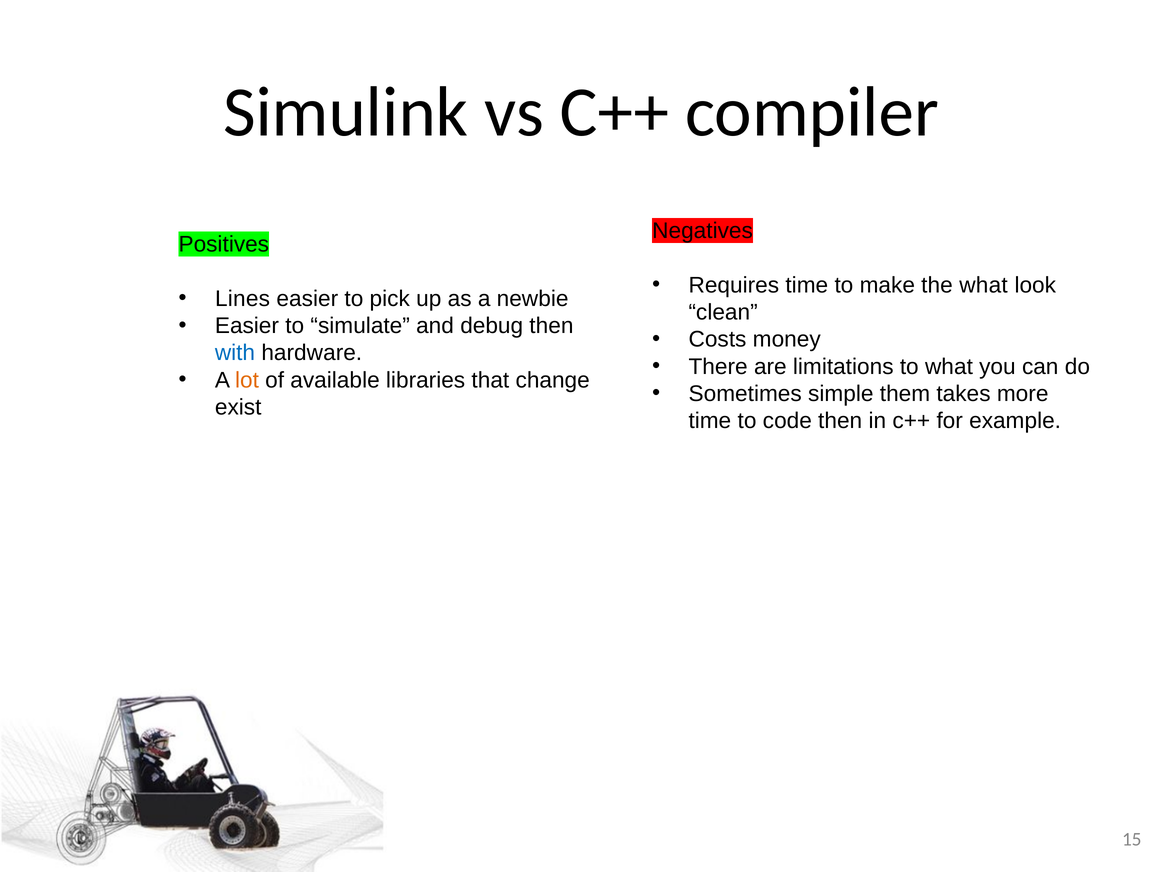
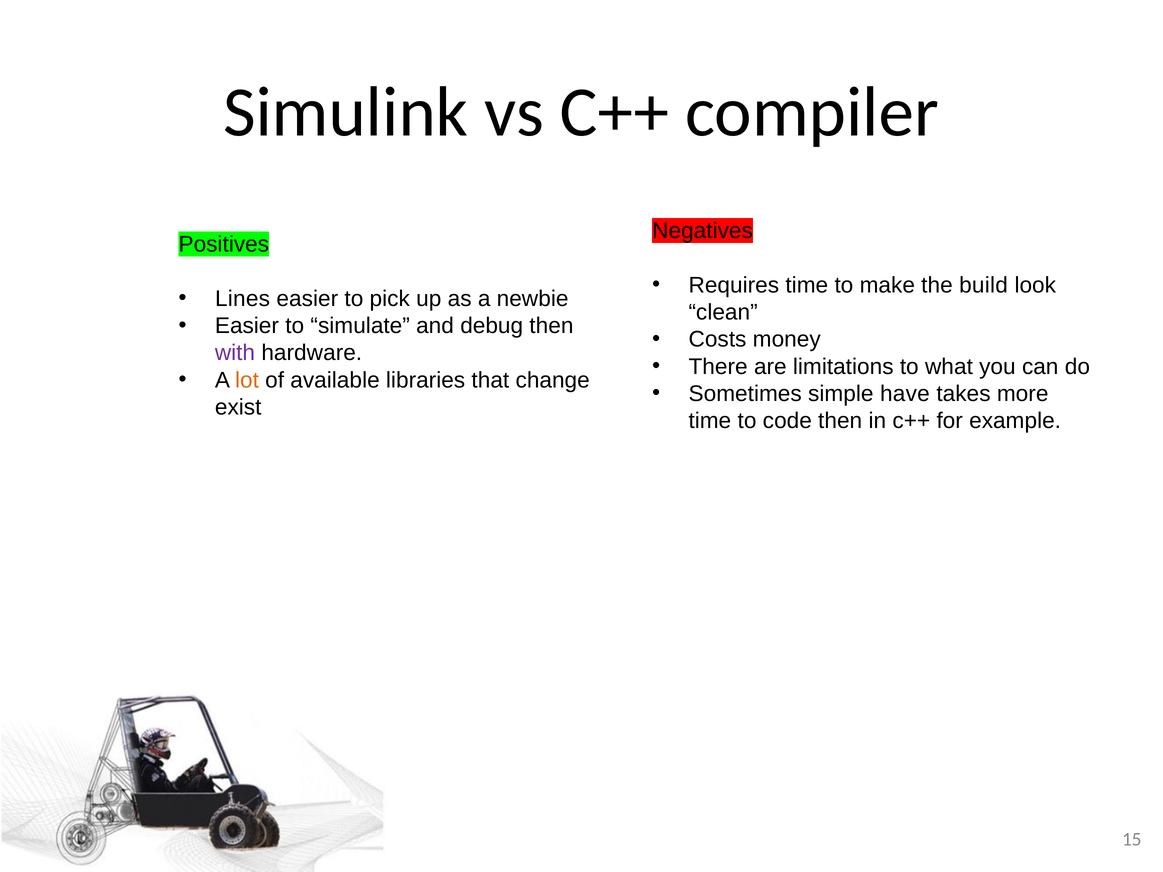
the what: what -> build
with colour: blue -> purple
them: them -> have
